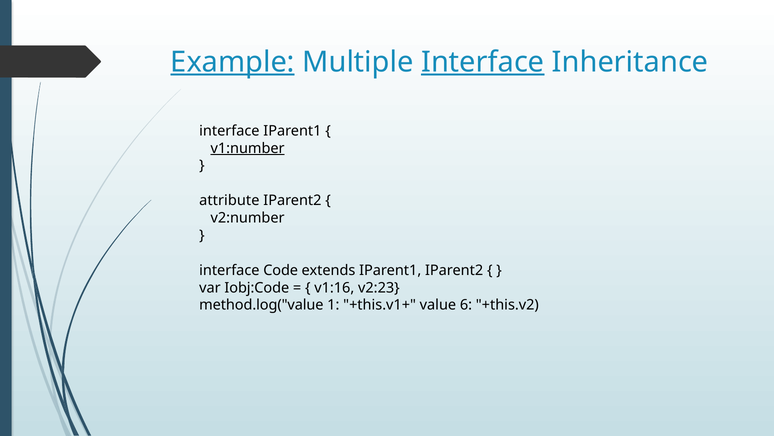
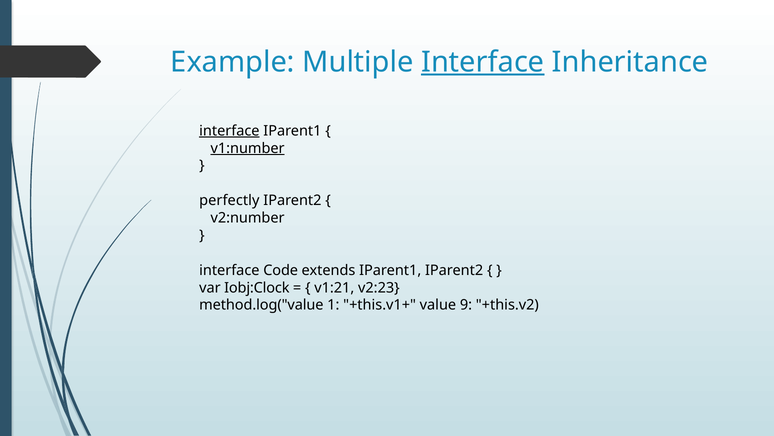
Example underline: present -> none
interface at (229, 131) underline: none -> present
attribute: attribute -> perfectly
Iobj:Code: Iobj:Code -> Iobj:Clock
v1:16: v1:16 -> v1:21
6: 6 -> 9
